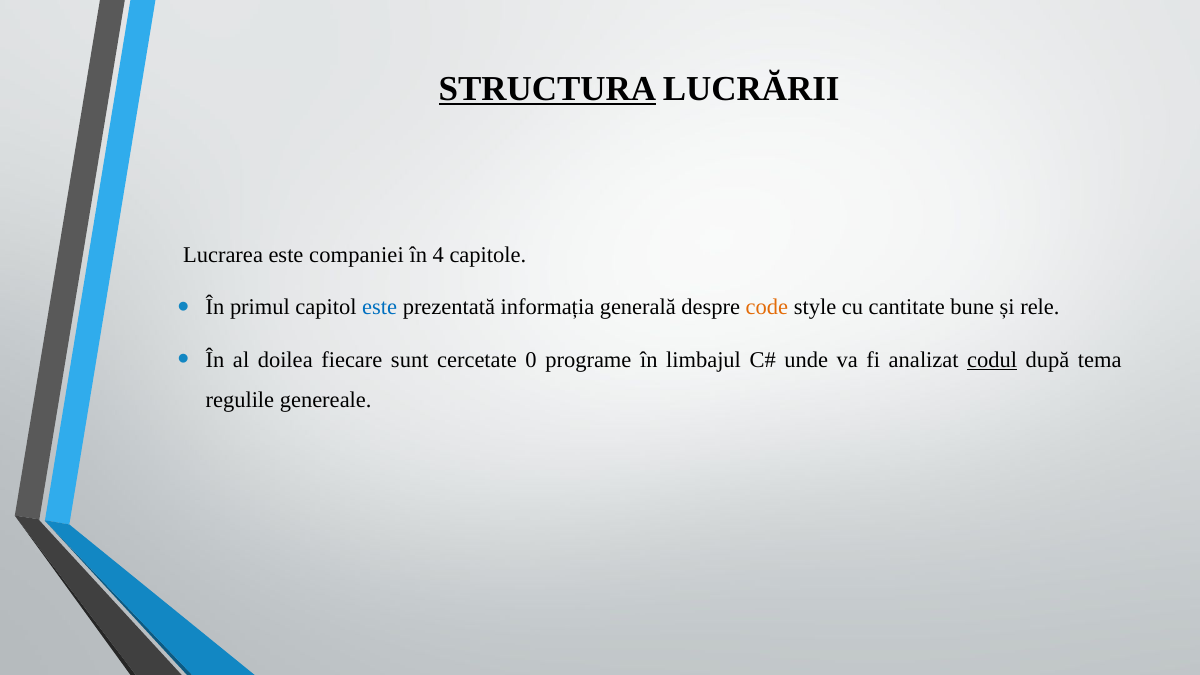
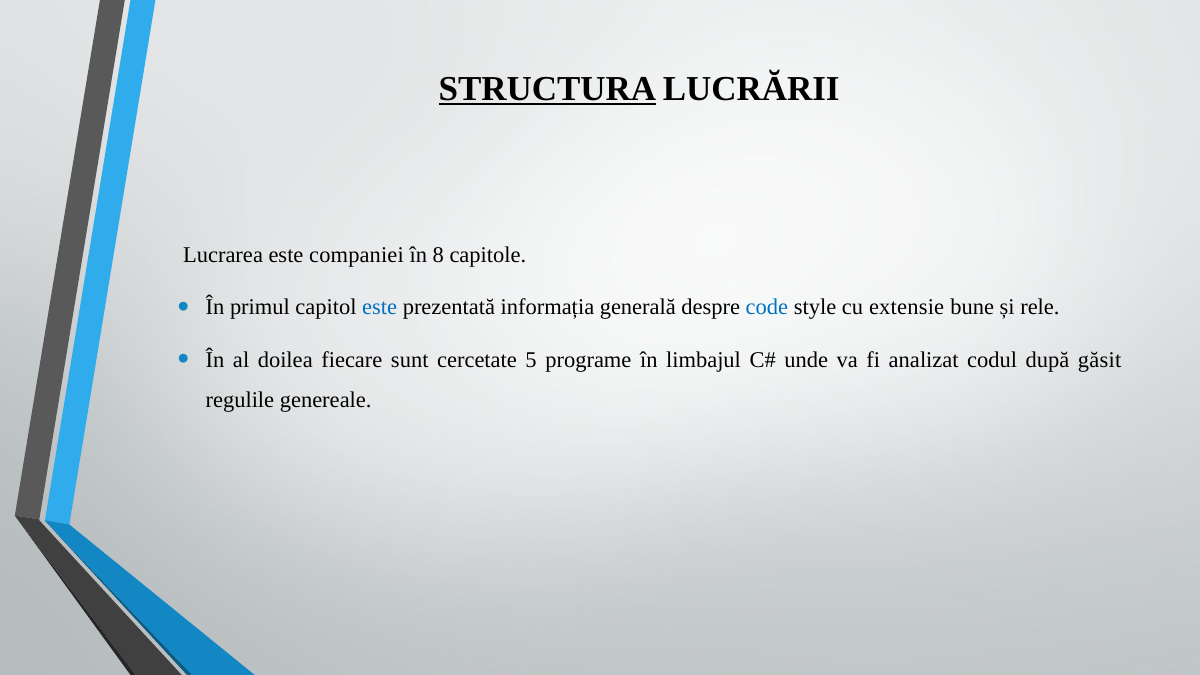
4: 4 -> 8
code colour: orange -> blue
cantitate: cantitate -> extensie
0: 0 -> 5
codul underline: present -> none
tema: tema -> găsit
